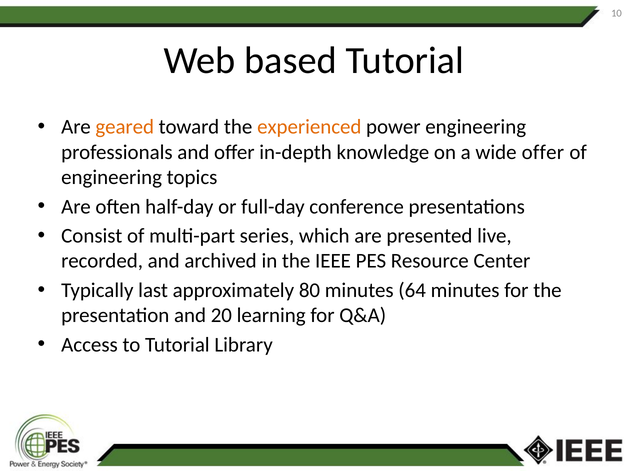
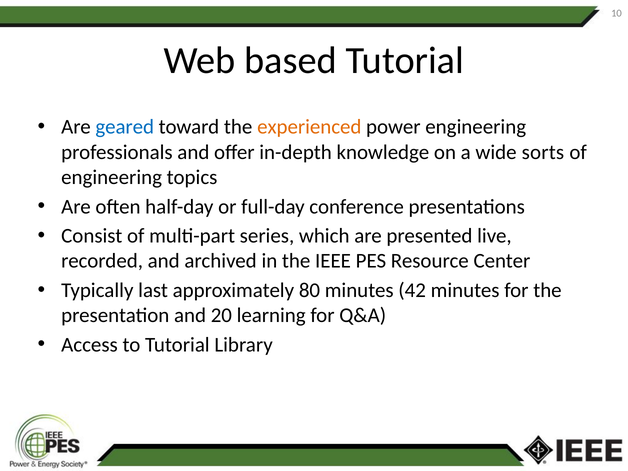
geared colour: orange -> blue
wide offer: offer -> sorts
64: 64 -> 42
